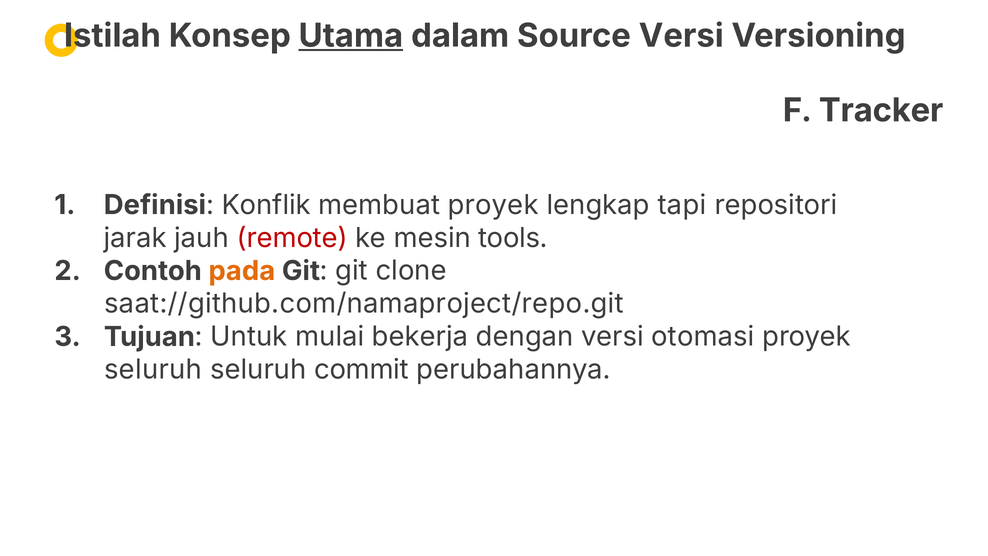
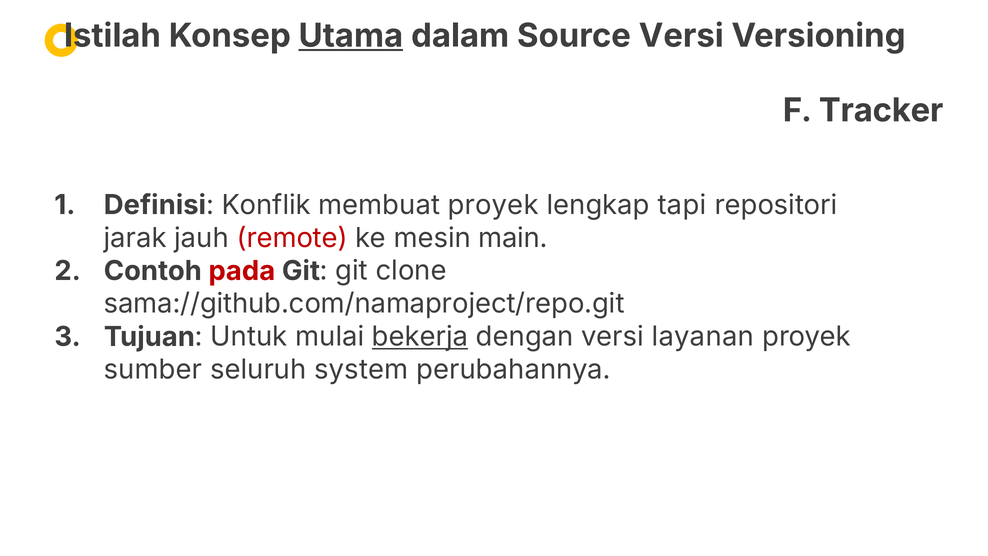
tools: tools -> main
pada colour: orange -> red
saat://github.com/namaproject/repo.git: saat://github.com/namaproject/repo.git -> sama://github.com/namaproject/repo.git
bekerja underline: none -> present
otomasi: otomasi -> layanan
seluruh at (153, 370): seluruh -> sumber
commit: commit -> system
